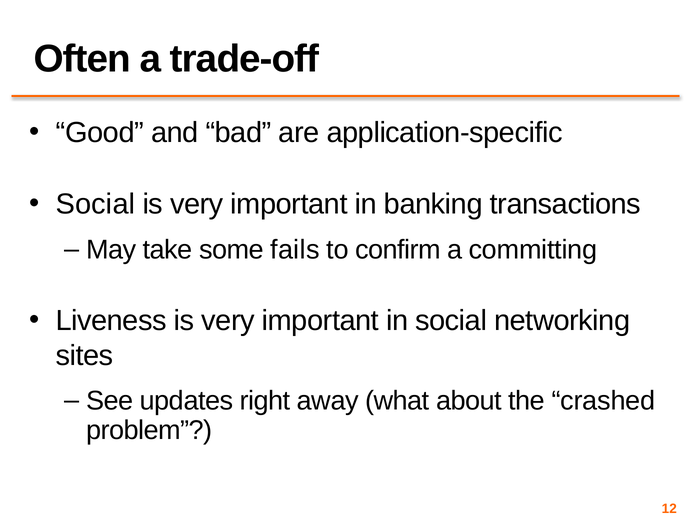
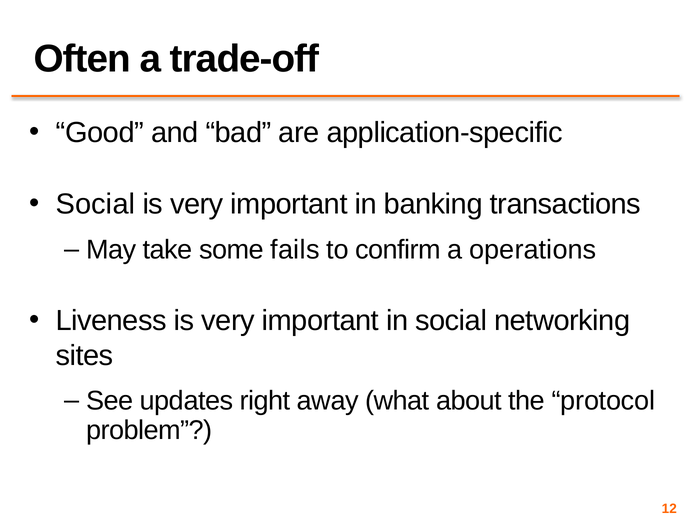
committing: committing -> operations
crashed: crashed -> protocol
